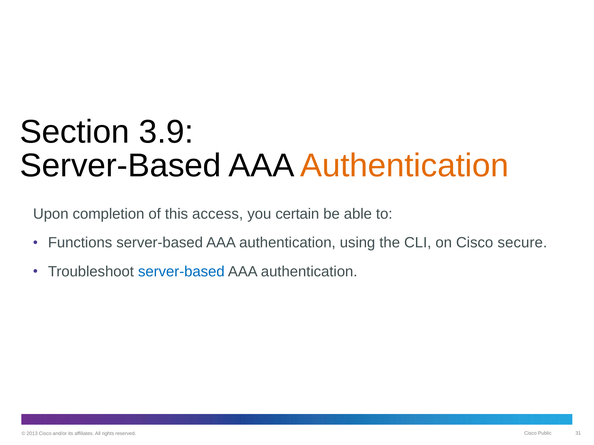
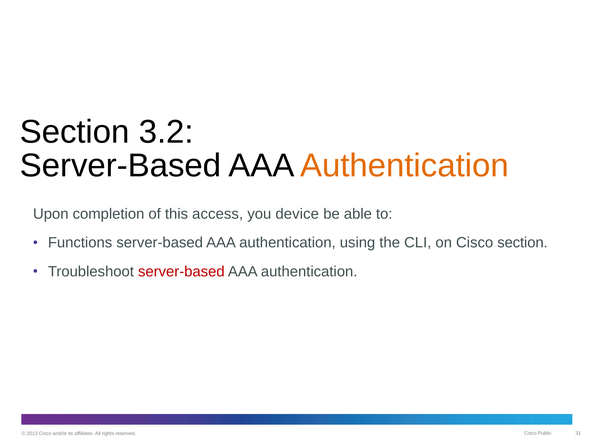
3.9: 3.9 -> 3.2
certain: certain -> device
Cisco secure: secure -> section
server-based at (181, 272) colour: blue -> red
